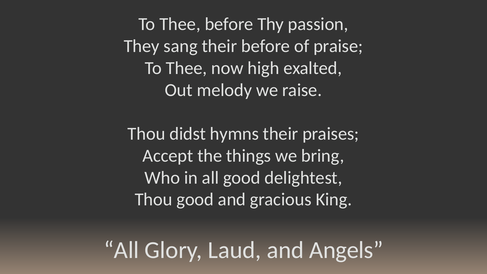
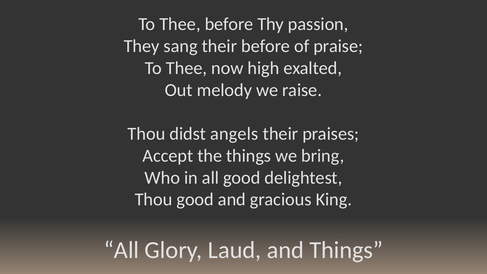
hymns: hymns -> angels
and Angels: Angels -> Things
